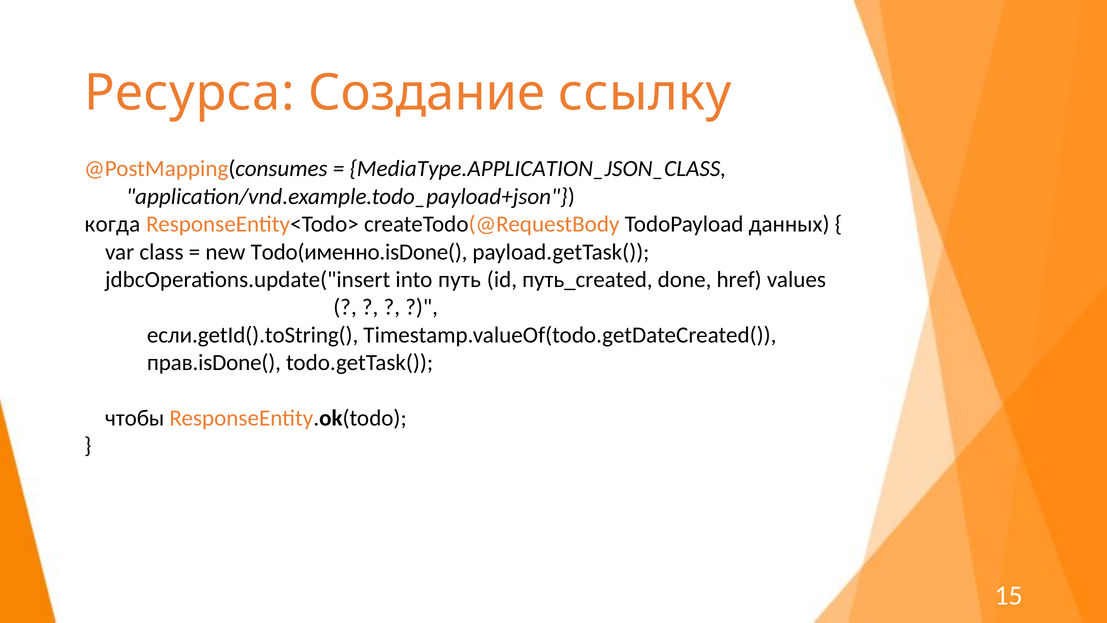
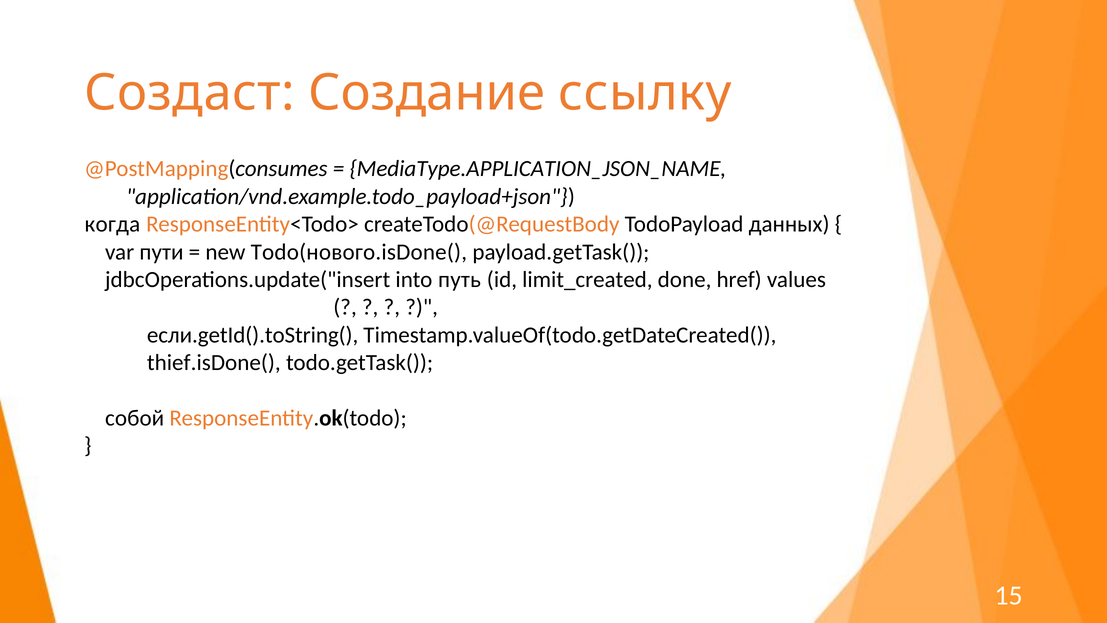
Ресурса: Ресурса -> Создаст
MediaType.APPLICATION_JSON_CLASS: MediaType.APPLICATION_JSON_CLASS -> MediaType.APPLICATION_JSON_NAME
class: class -> пути
Todo(именно.isDone(: Todo(именно.isDone( -> Todo(нового.isDone(
путь_created: путь_created -> limit_created
прав.isDone(: прав.isDone( -> thief.isDone(
чтобы: чтобы -> собой
